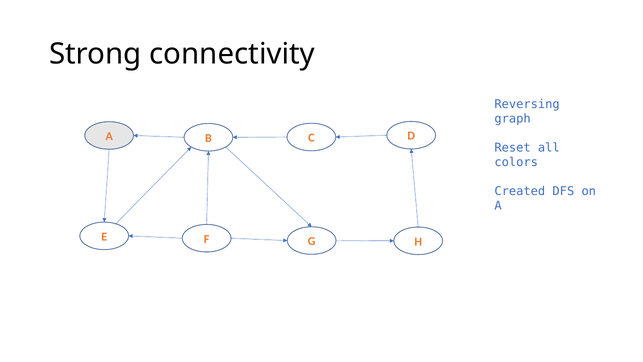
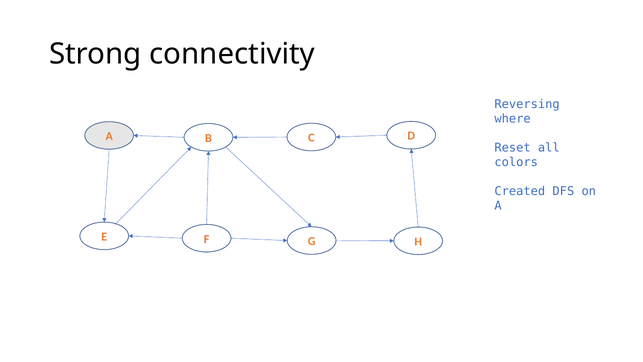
graph: graph -> where
